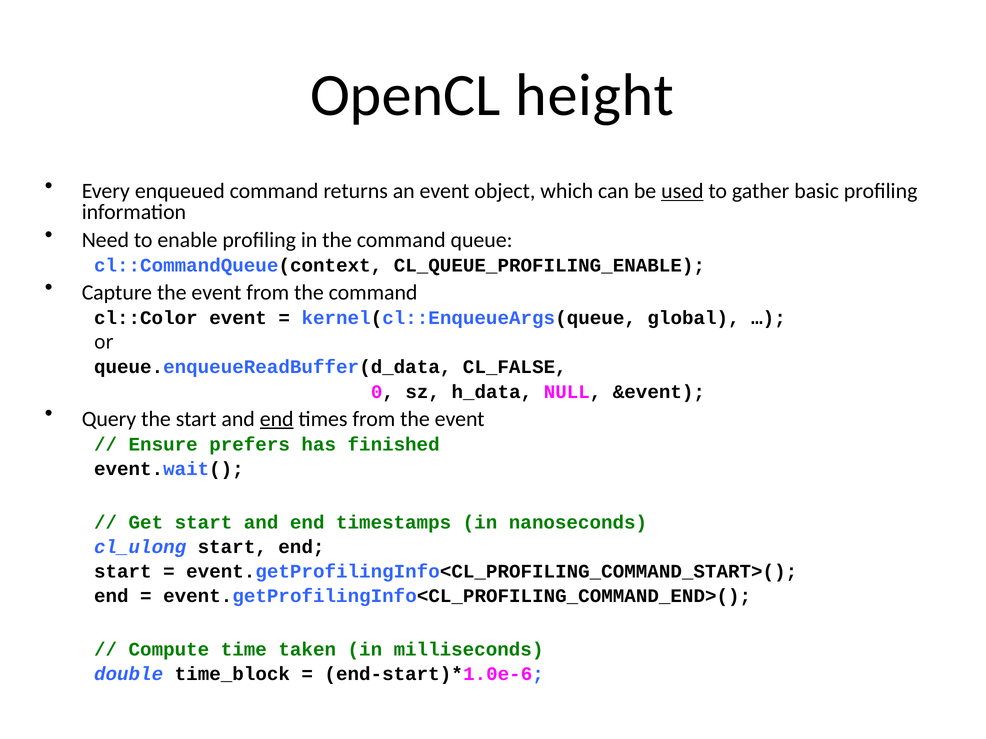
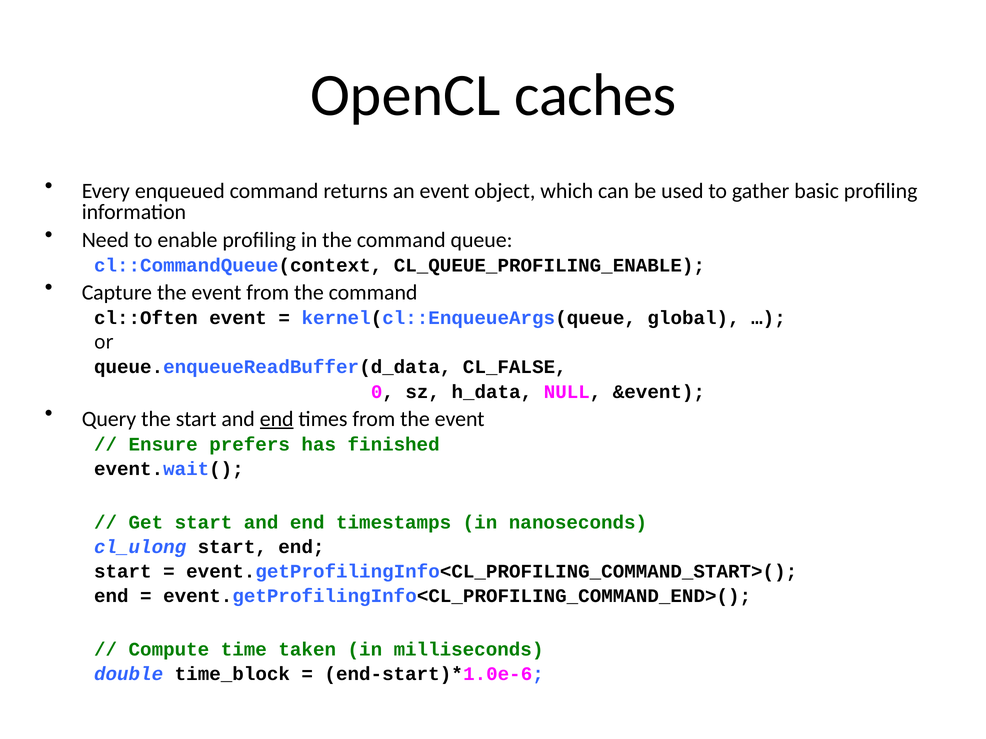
height: height -> caches
used underline: present -> none
cl::Color: cl::Color -> cl::Often
